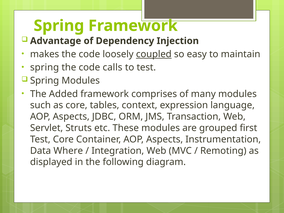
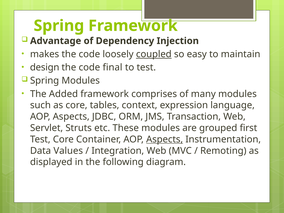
spring at (45, 67): spring -> design
calls: calls -> final
Aspects at (165, 139) underline: none -> present
Where: Where -> Values
